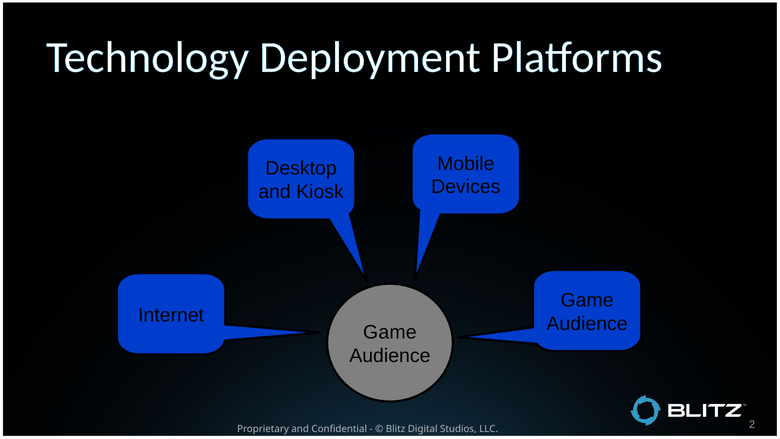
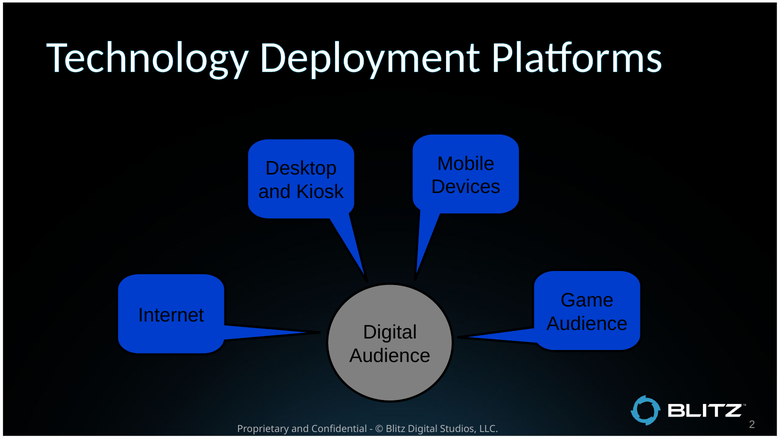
Game at (390, 332): Game -> Digital
